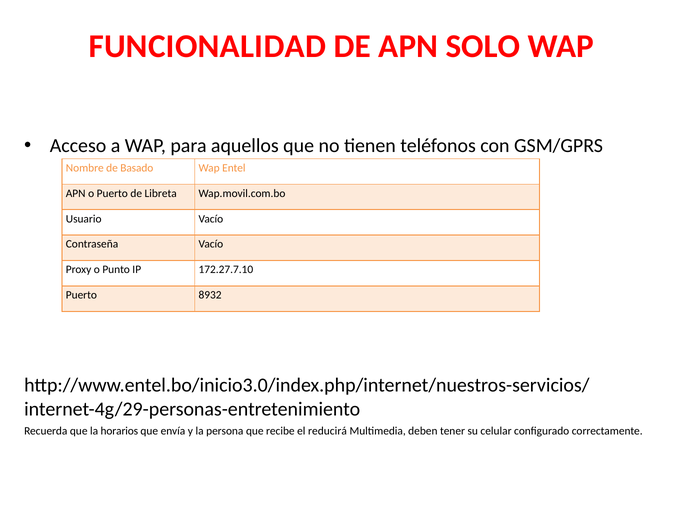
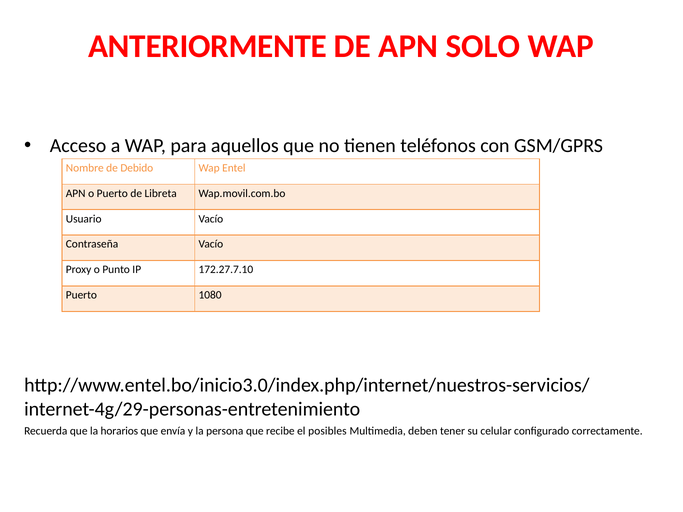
FUNCIONALIDAD: FUNCIONALIDAD -> ANTERIORMENTE
Basado: Basado -> Debido
8932: 8932 -> 1080
reducirá: reducirá -> posibles
